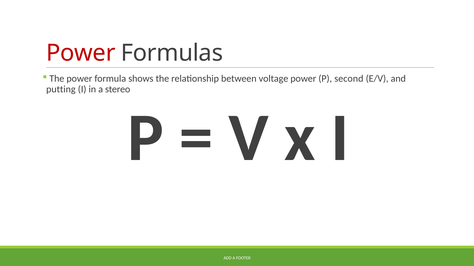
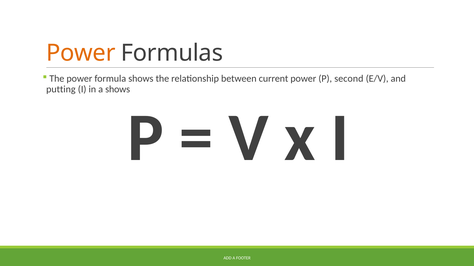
Power at (81, 53) colour: red -> orange
voltage: voltage -> current
a stereo: stereo -> shows
